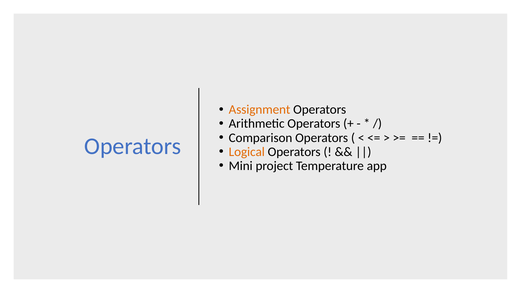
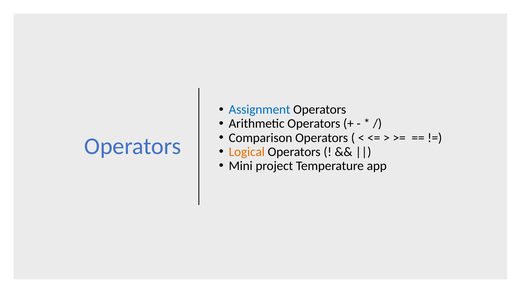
Assignment colour: orange -> blue
